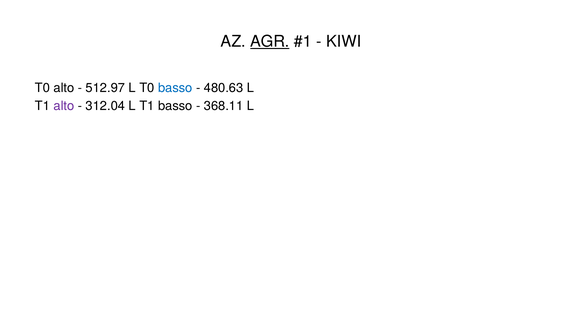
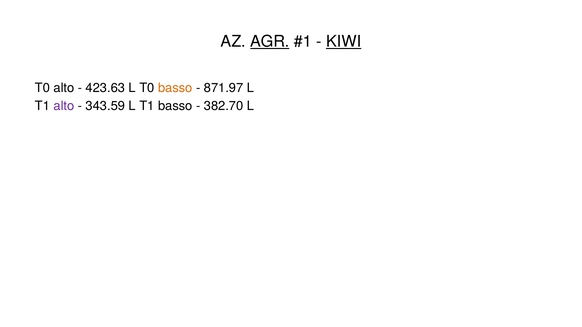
KIWI underline: none -> present
512.97: 512.97 -> 423.63
basso at (175, 88) colour: blue -> orange
480.63: 480.63 -> 871.97
312.04: 312.04 -> 343.59
368.11: 368.11 -> 382.70
